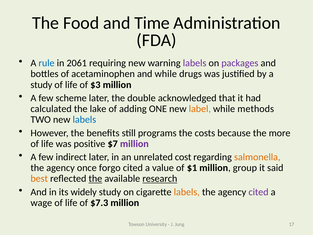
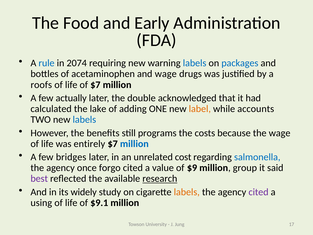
Time: Time -> Early
2061: 2061 -> 2074
labels at (195, 63) colour: purple -> blue
packages colour: purple -> blue
and while: while -> wage
study at (41, 85): study -> roofs
of $3: $3 -> $7
scheme: scheme -> actually
methods: methods -> accounts
the more: more -> wage
positive: positive -> entirely
million at (134, 144) colour: purple -> blue
indirect: indirect -> bridges
salmonella colour: orange -> blue
$1: $1 -> $9
best colour: orange -> purple
the at (95, 178) underline: present -> none
wage: wage -> using
$7.3: $7.3 -> $9.1
